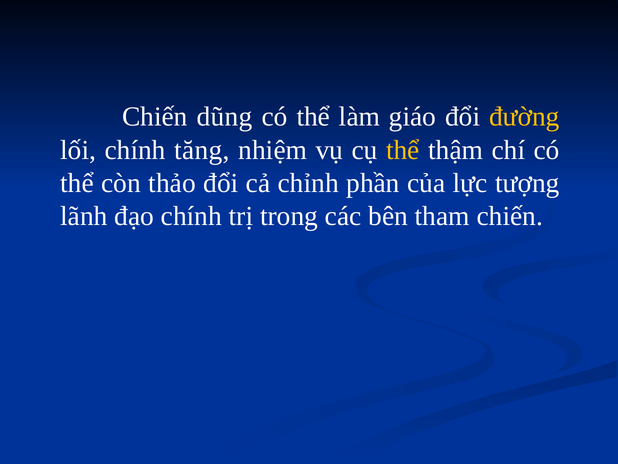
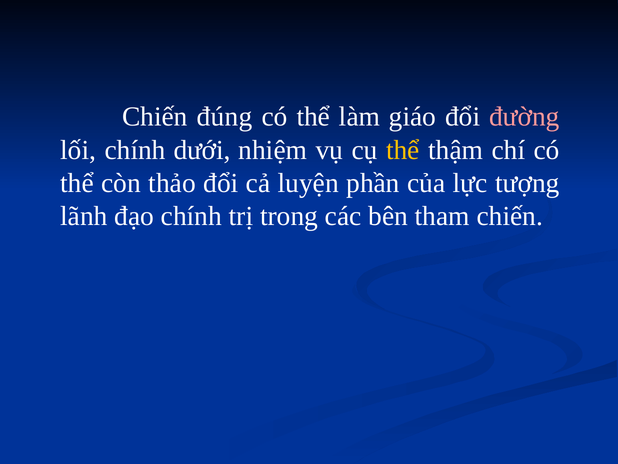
dũng: dũng -> đúng
đường colour: yellow -> pink
tăng: tăng -> dưới
chỉnh: chỉnh -> luyện
